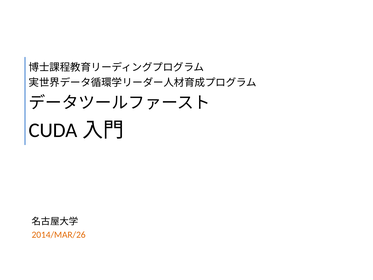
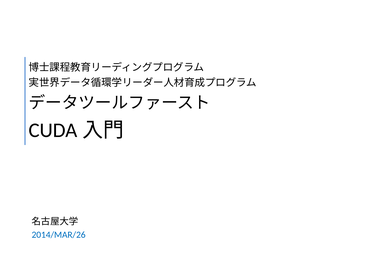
2014/MAR/26 colour: orange -> blue
